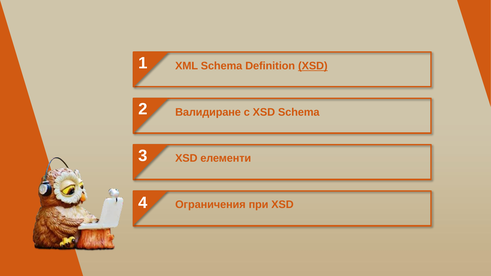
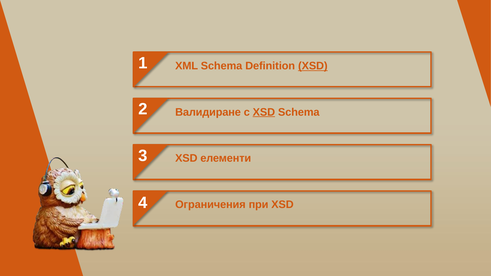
XSD at (264, 112) underline: none -> present
